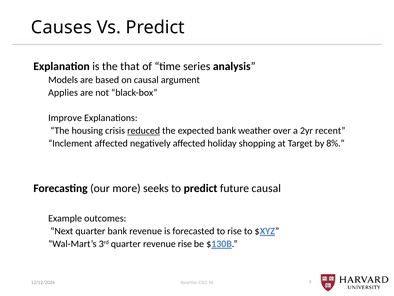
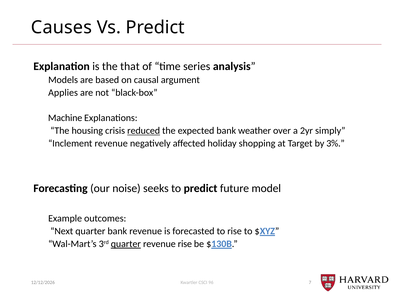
Improve: Improve -> Machine
recent: recent -> simply
Inclement affected: affected -> revenue
8%: 8% -> 3%
more: more -> noise
future causal: causal -> model
quarter at (126, 243) underline: none -> present
